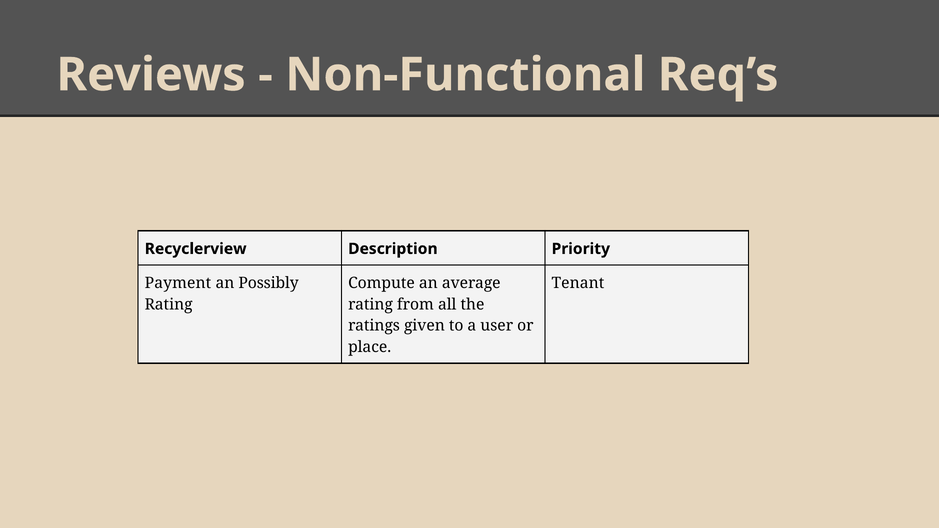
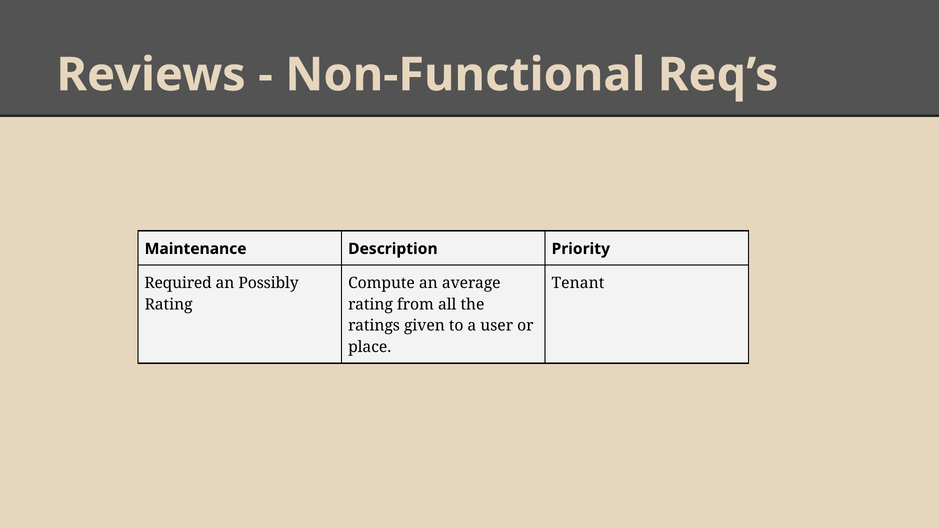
Recyclerview: Recyclerview -> Maintenance
Payment: Payment -> Required
